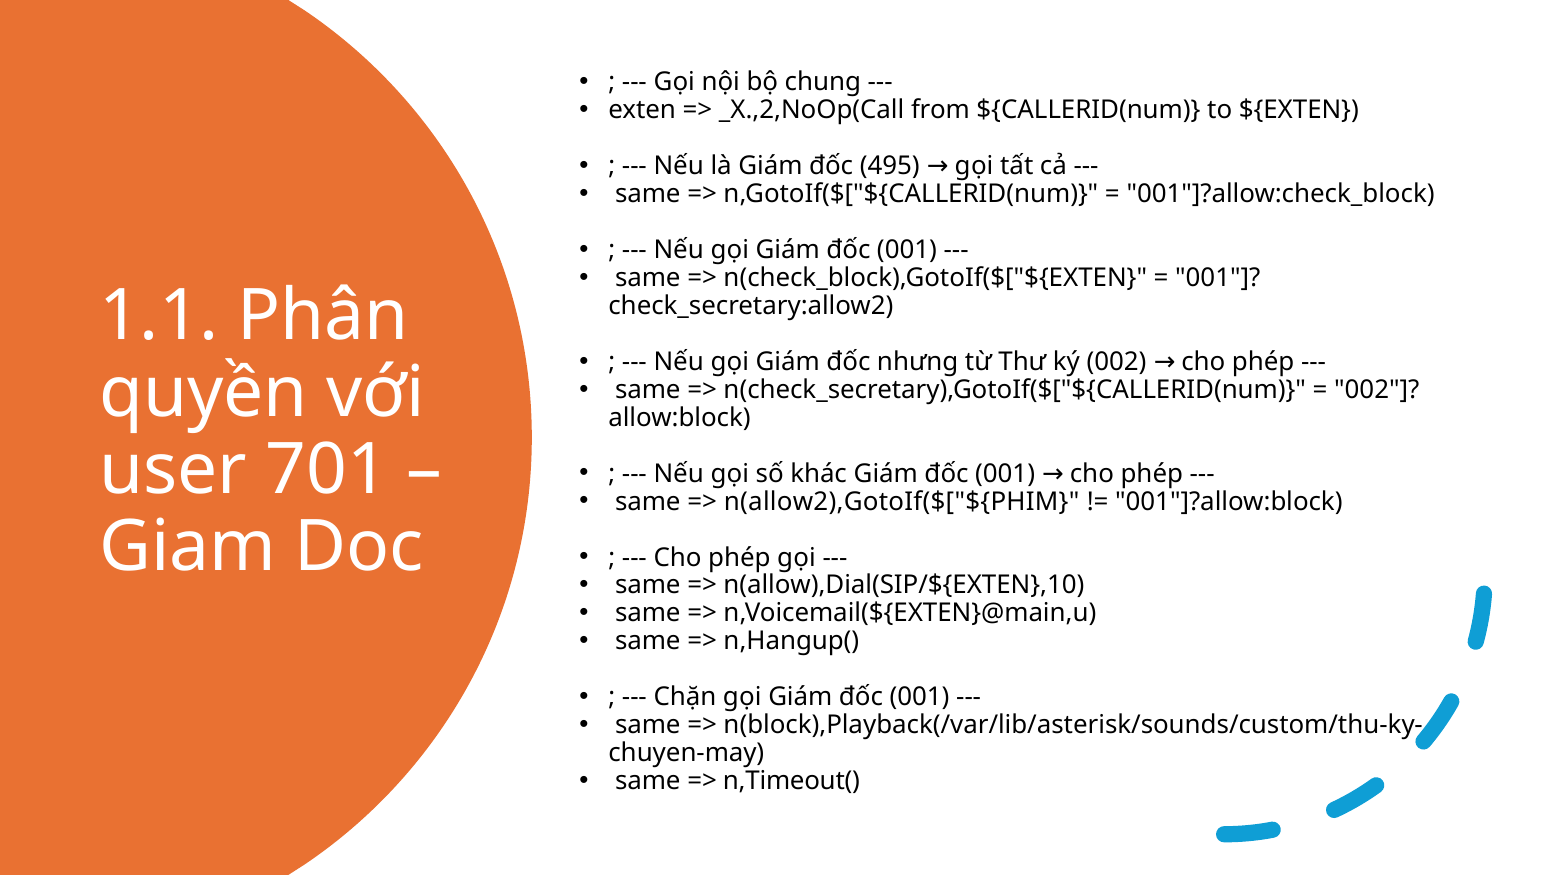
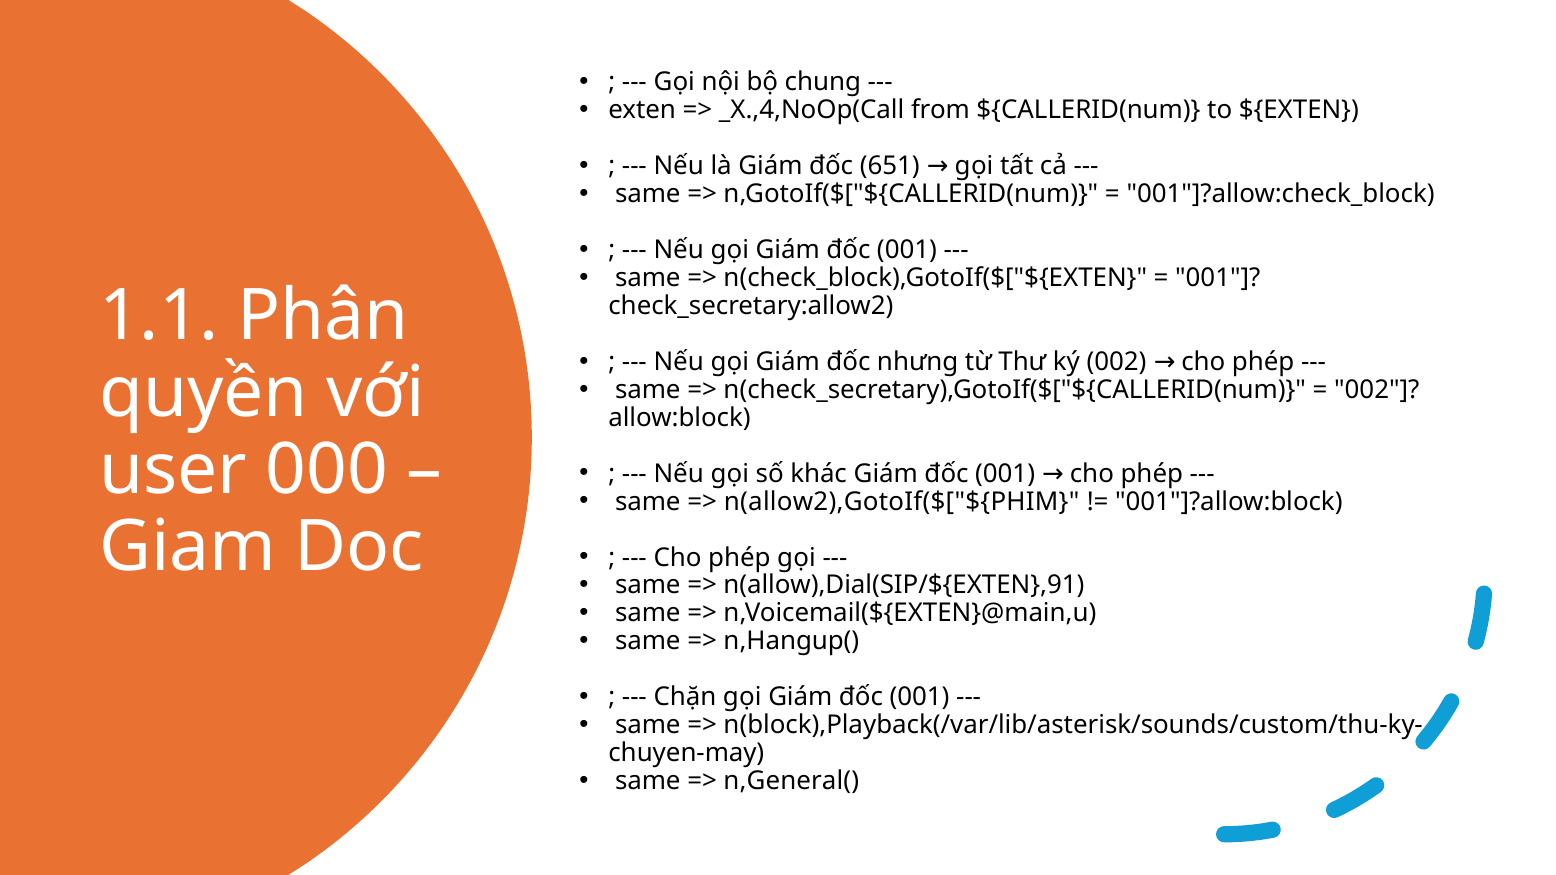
_X.,2,NoOp(Call: _X.,2,NoOp(Call -> _X.,4,NoOp(Call
495: 495 -> 651
701: 701 -> 000
n(allow),Dial(SIP/${EXTEN},10: n(allow),Dial(SIP/${EXTEN},10 -> n(allow),Dial(SIP/${EXTEN},91
n,Timeout(: n,Timeout( -> n,General(
